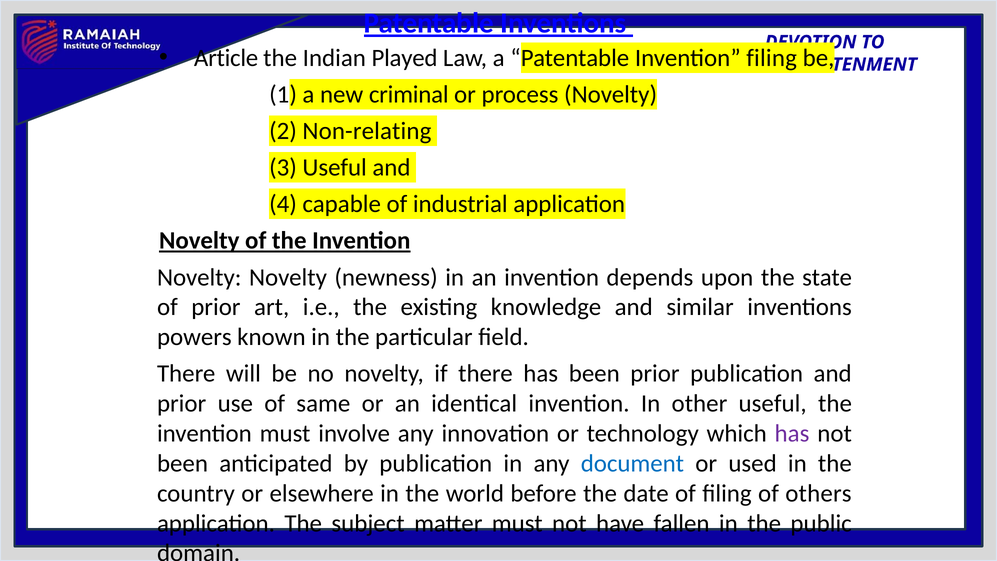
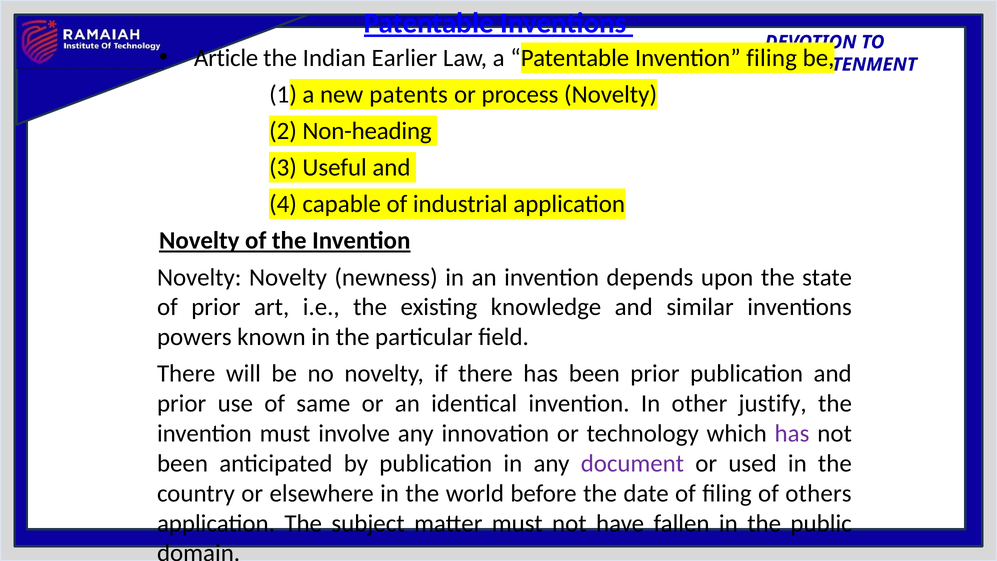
Played: Played -> Earlier
criminal: criminal -> patents
Non-relating: Non-relating -> Non-heading
other useful: useful -> justify
document colour: blue -> purple
